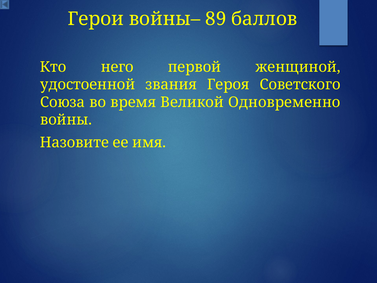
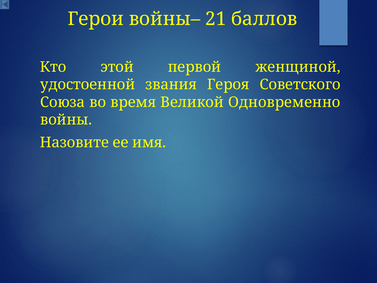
89: 89 -> 21
него: него -> этой
